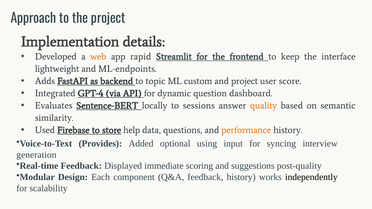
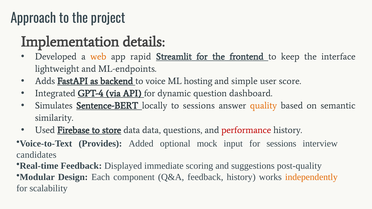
topic: topic -> voice
custom: custom -> hosting
and project: project -> simple
Evaluates: Evaluates -> Simulates
store help: help -> data
performance colour: orange -> red
using: using -> mock
for syncing: syncing -> sessions
generation: generation -> candidates
independently colour: black -> orange
